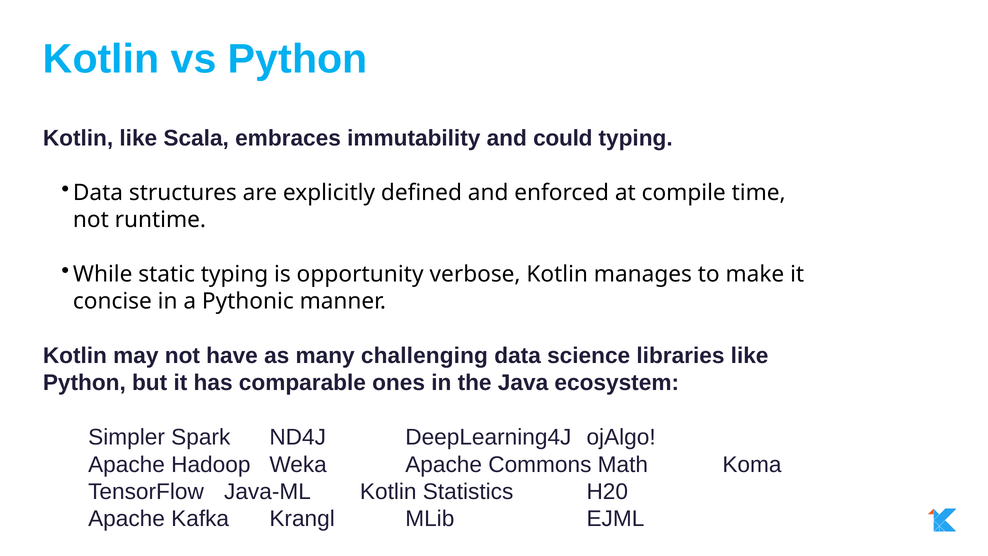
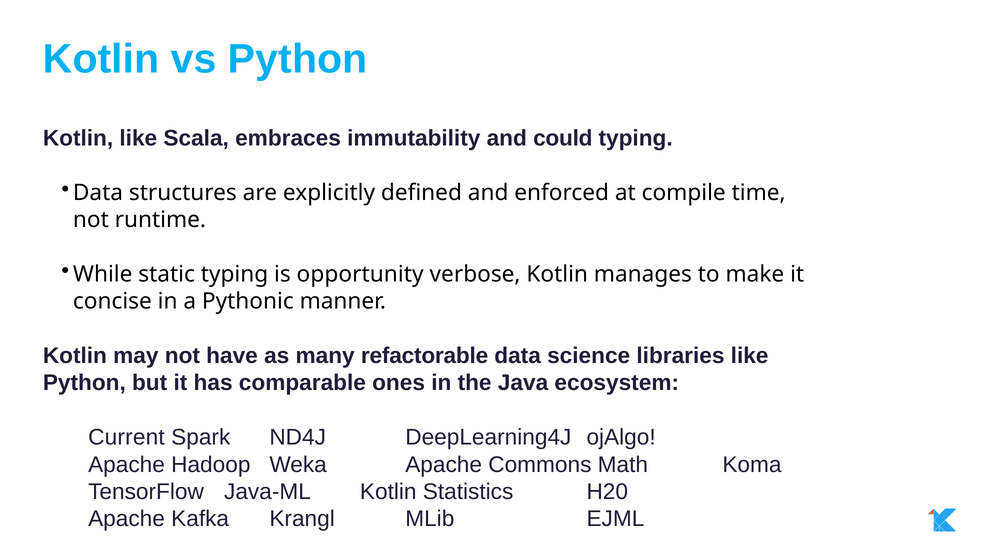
challenging: challenging -> refactorable
Simpler: Simpler -> Current
